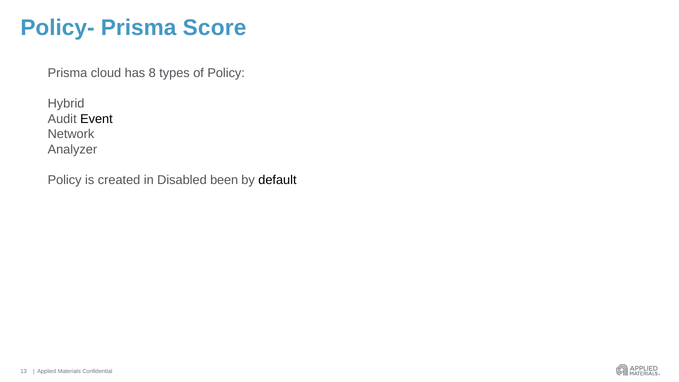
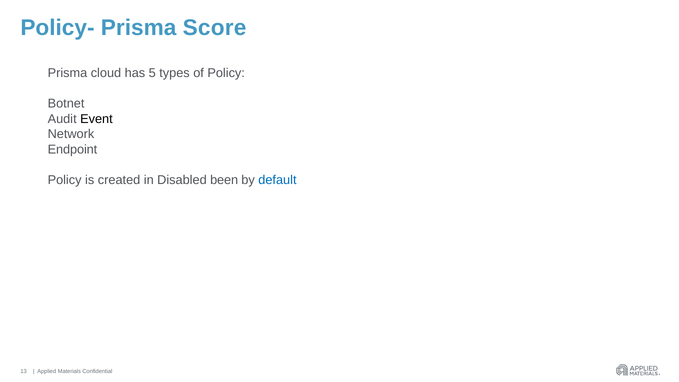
8: 8 -> 5
Hybrid: Hybrid -> Botnet
Analyzer: Analyzer -> Endpoint
default colour: black -> blue
